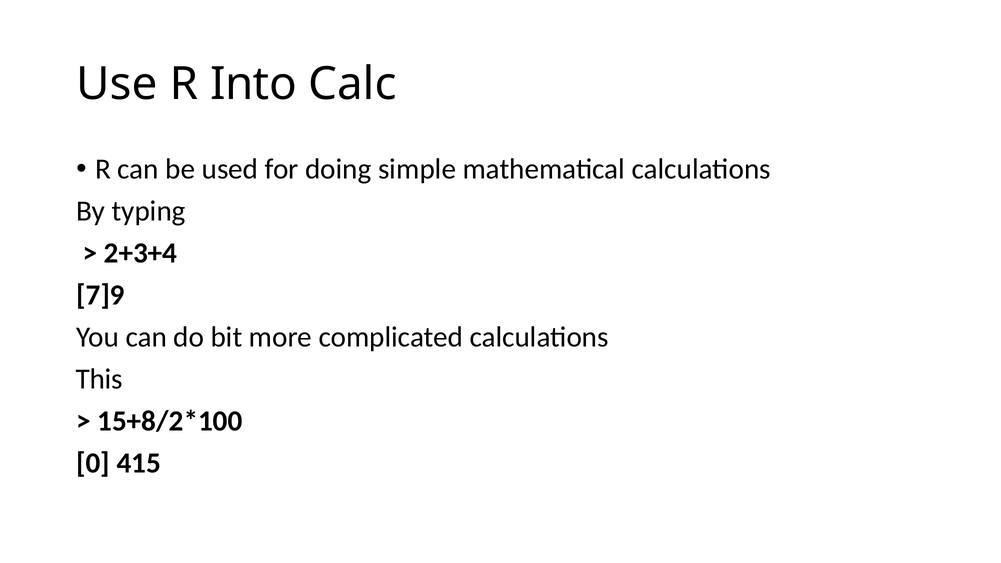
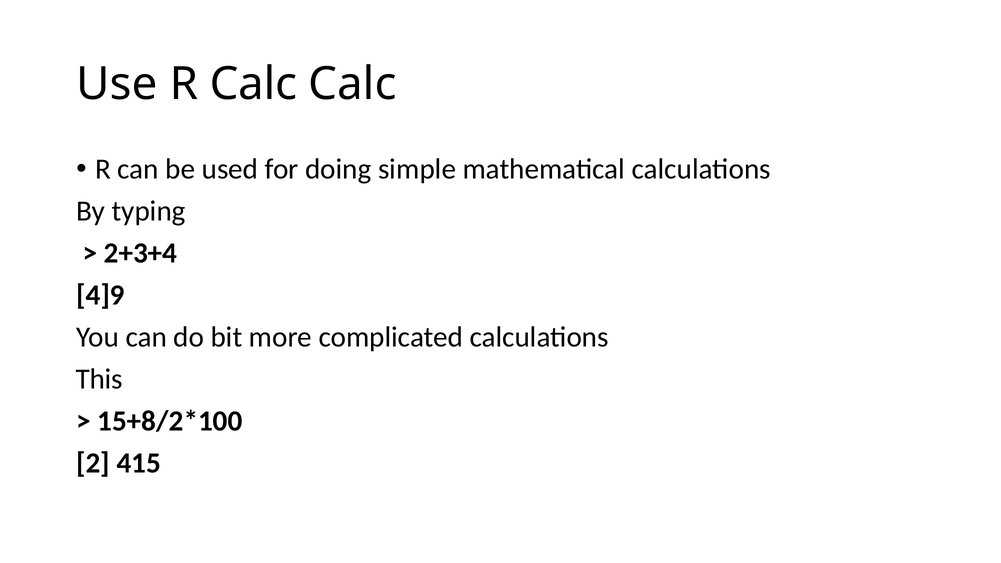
R Into: Into -> Calc
7]9: 7]9 -> 4]9
0: 0 -> 2
